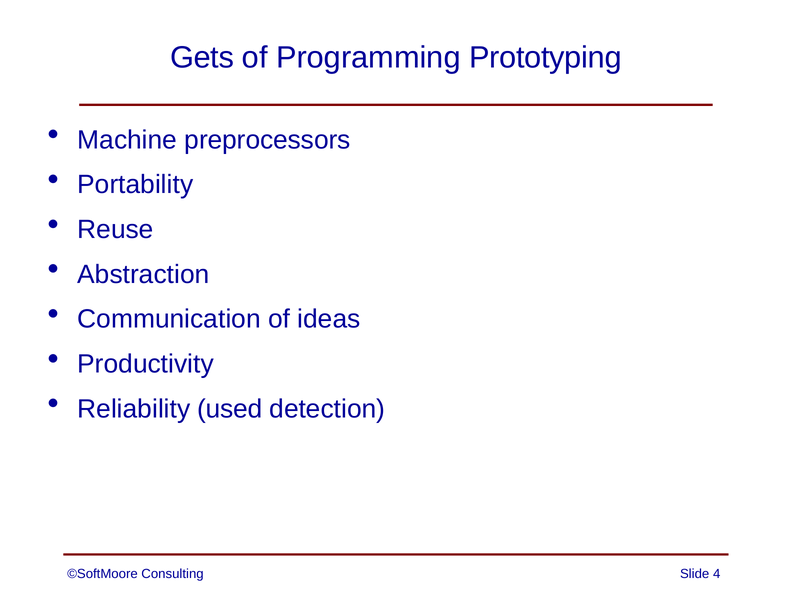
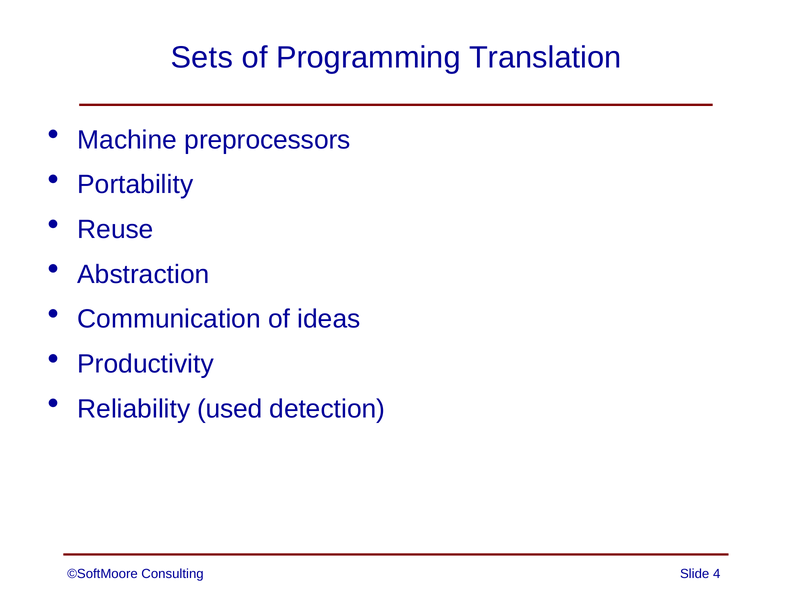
Gets: Gets -> Sets
Prototyping: Prototyping -> Translation
